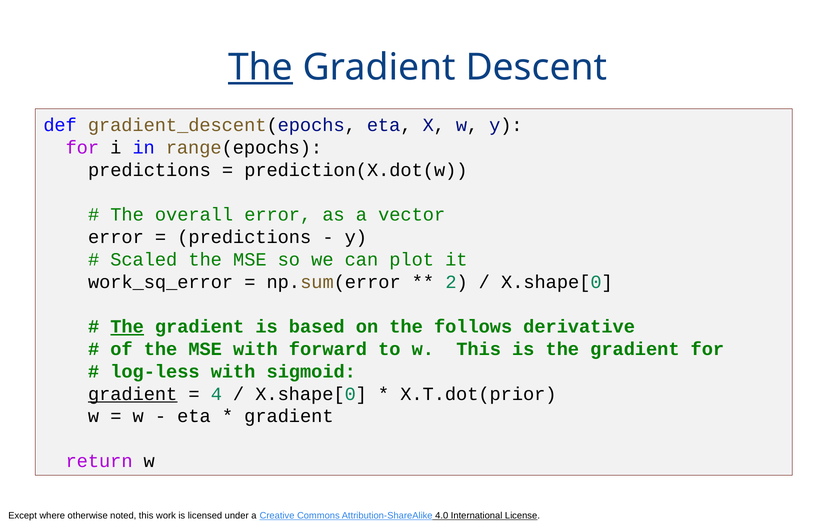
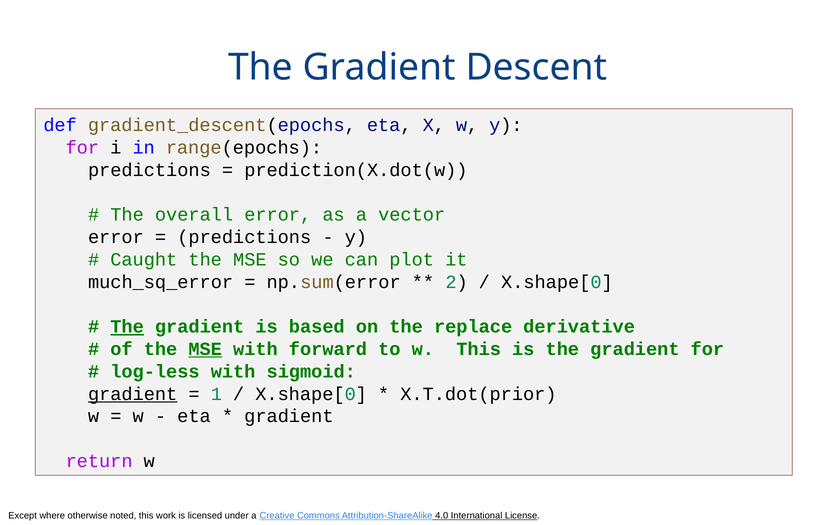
The at (261, 67) underline: present -> none
Scaled: Scaled -> Caught
work_sq_error: work_sq_error -> much_sq_error
follows: follows -> replace
MSE at (205, 349) underline: none -> present
4: 4 -> 1
